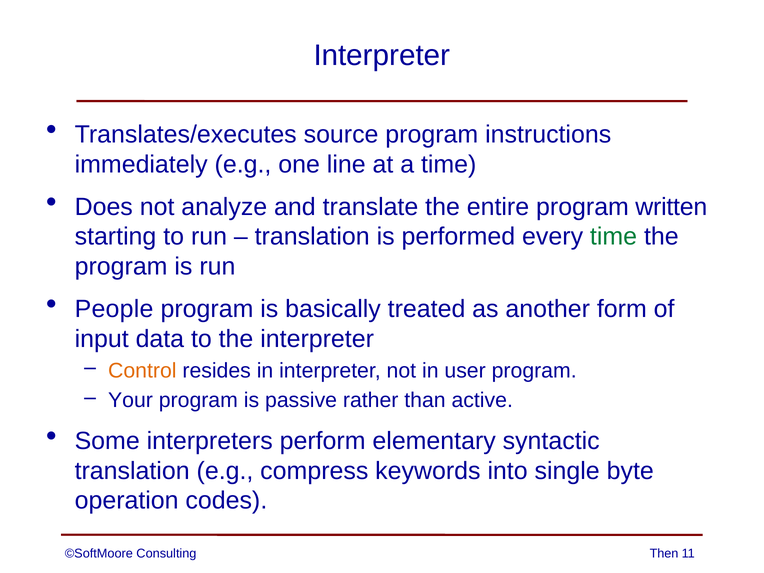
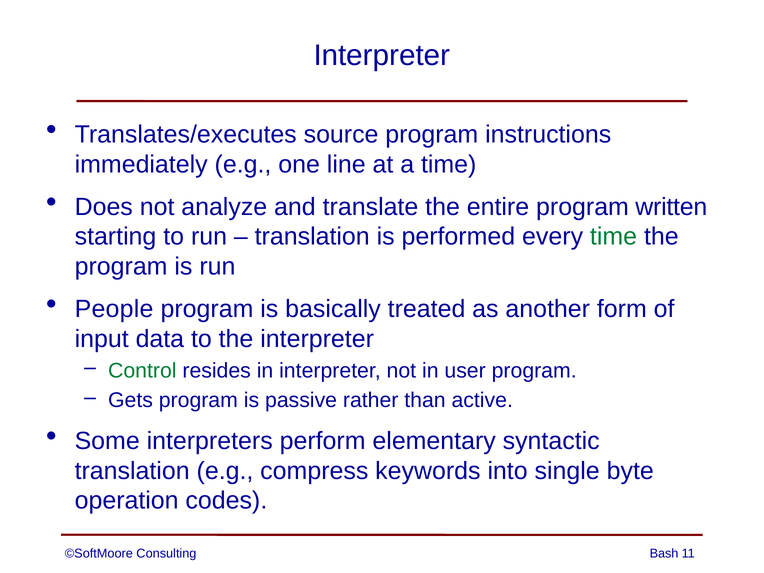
Control colour: orange -> green
Your: Your -> Gets
Then: Then -> Bash
